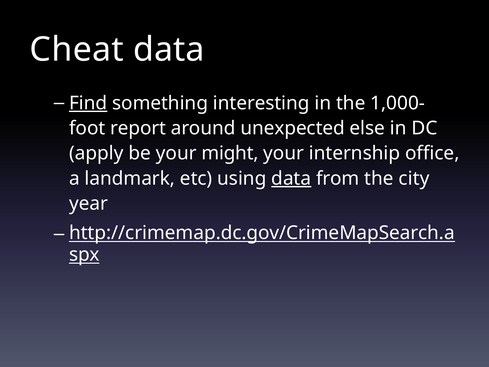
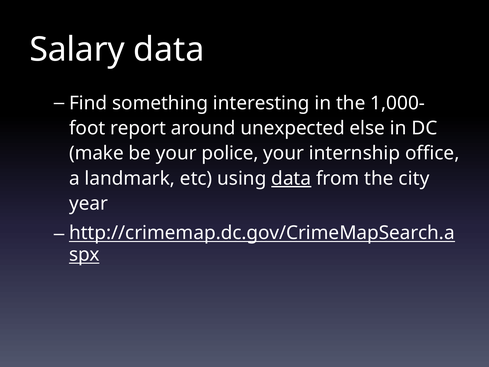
Cheat: Cheat -> Salary
Find underline: present -> none
apply: apply -> make
might: might -> police
